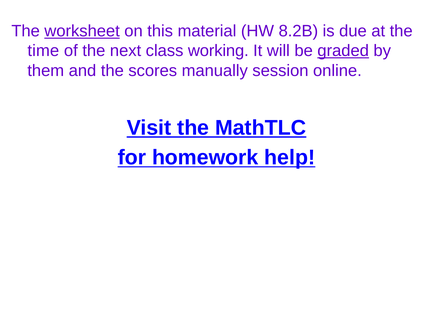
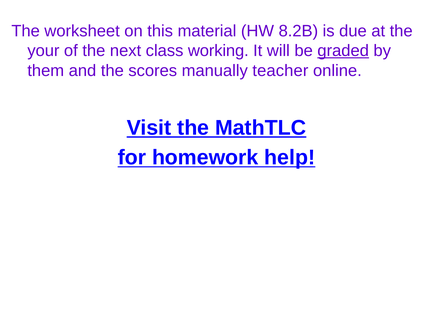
worksheet underline: present -> none
time: time -> your
session: session -> teacher
